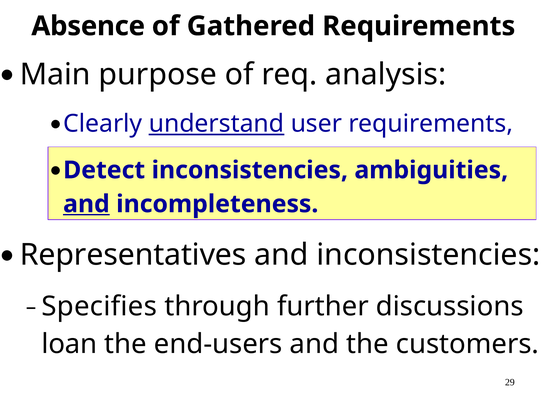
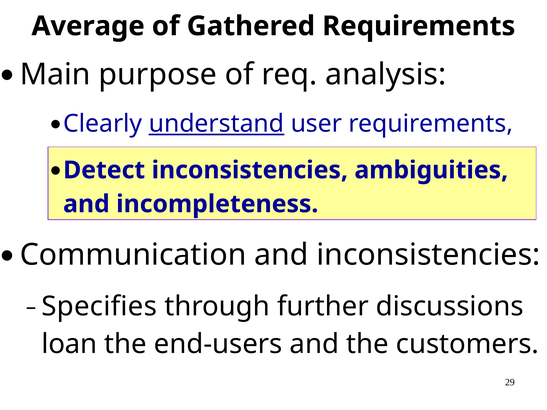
Absence: Absence -> Average
and at (86, 204) underline: present -> none
Representatives: Representatives -> Communication
